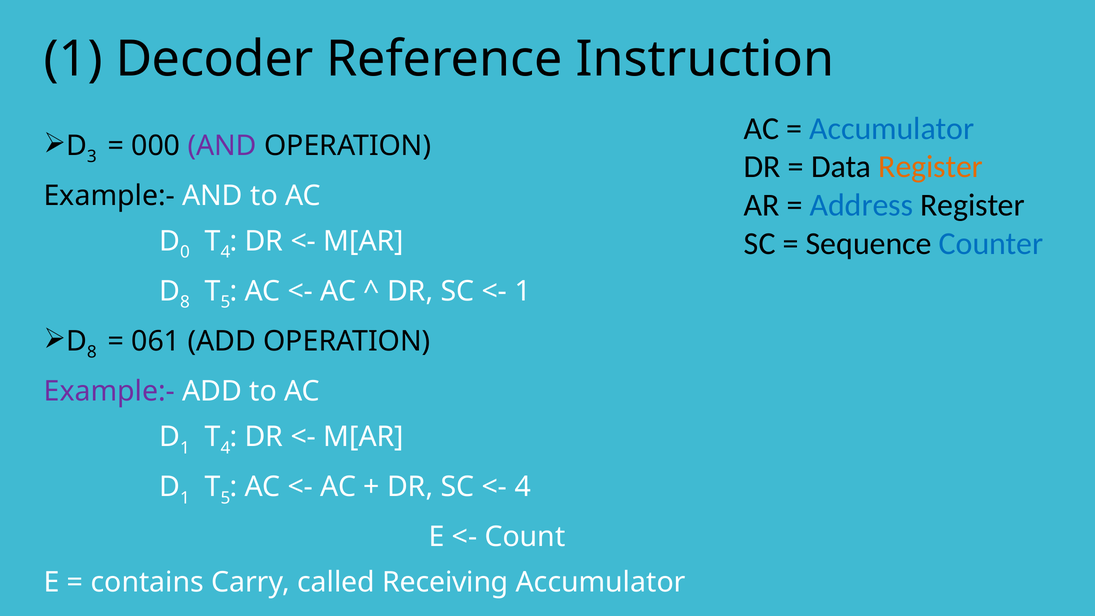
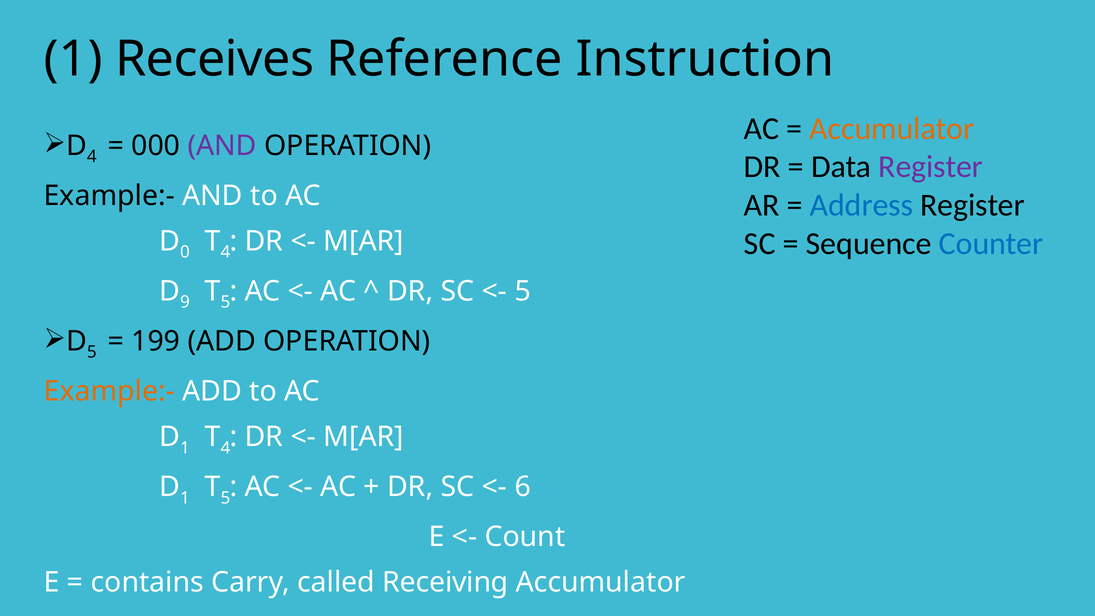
Decoder: Decoder -> Receives
Accumulator at (892, 129) colour: blue -> orange
3 at (92, 157): 3 -> 4
Register at (931, 167) colour: orange -> purple
8 at (185, 302): 8 -> 9
1 at (523, 291): 1 -> 5
8 at (92, 352): 8 -> 5
061: 061 -> 199
Example:- at (109, 391) colour: purple -> orange
4 at (523, 487): 4 -> 6
